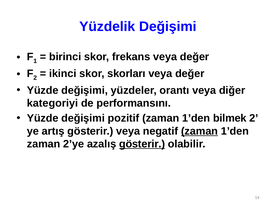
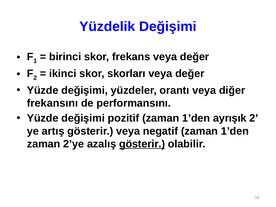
kategoriyi: kategoriyi -> frekansını
bilmek: bilmek -> ayrışık
zaman at (199, 131) underline: present -> none
